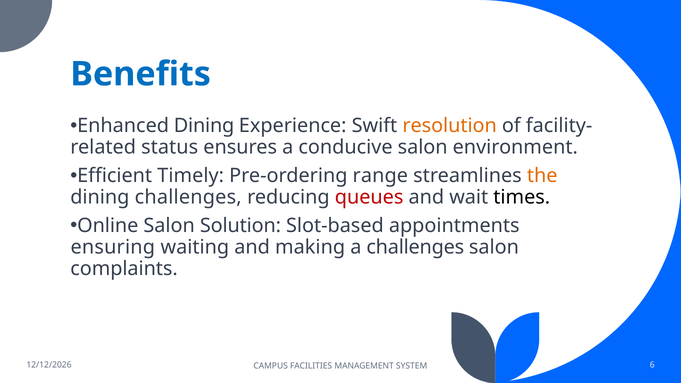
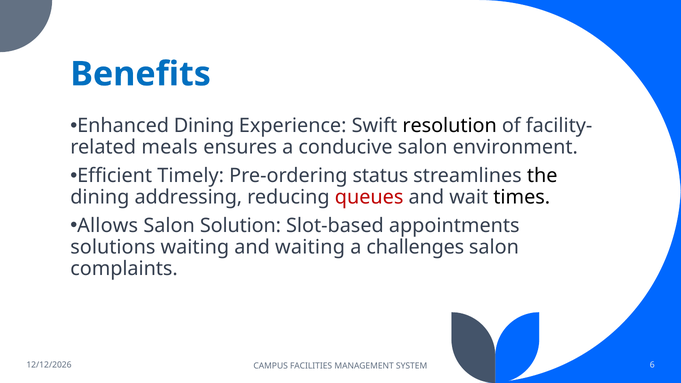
resolution colour: orange -> black
status: status -> meals
range: range -> status
the colour: orange -> black
dining challenges: challenges -> addressing
Online: Online -> Allows
ensuring: ensuring -> solutions
and making: making -> waiting
